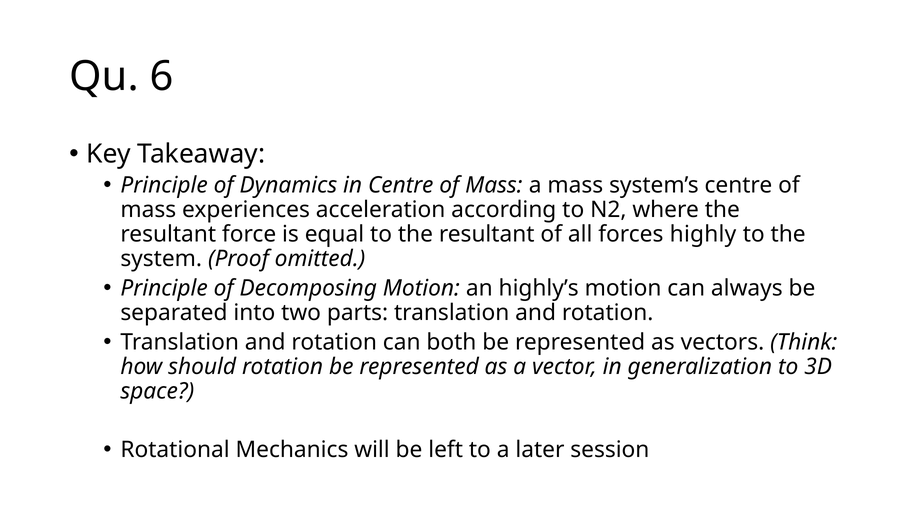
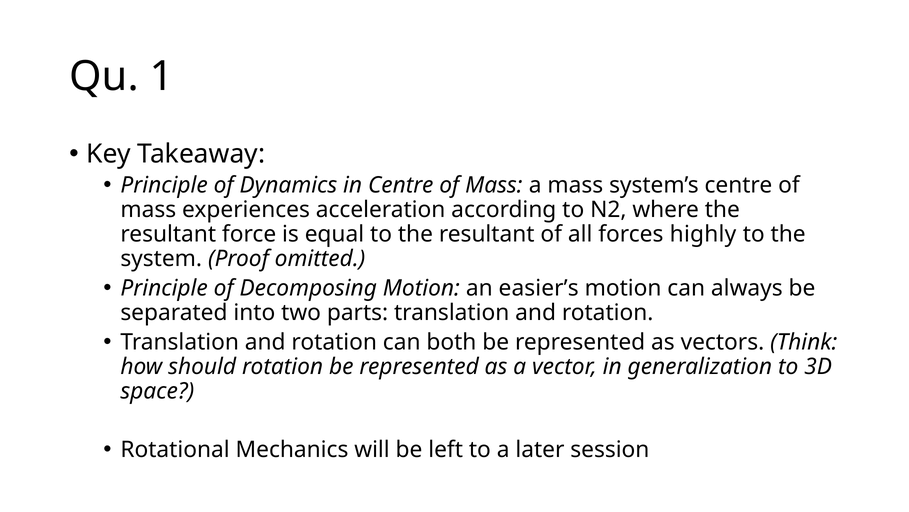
6: 6 -> 1
highly’s: highly’s -> easier’s
